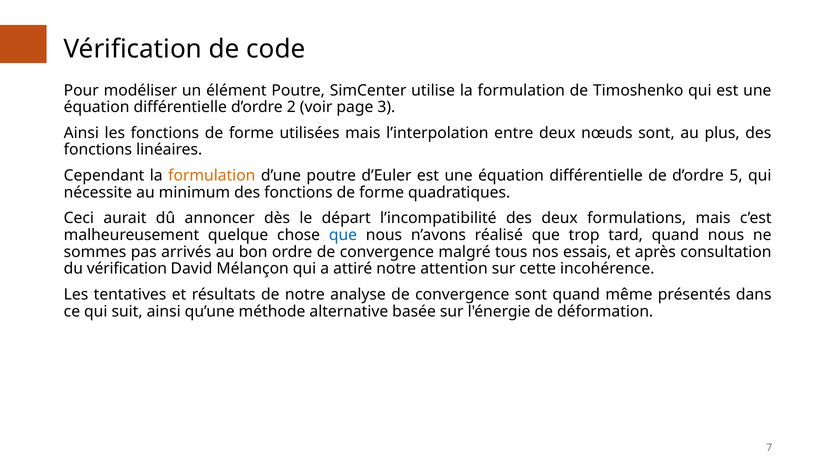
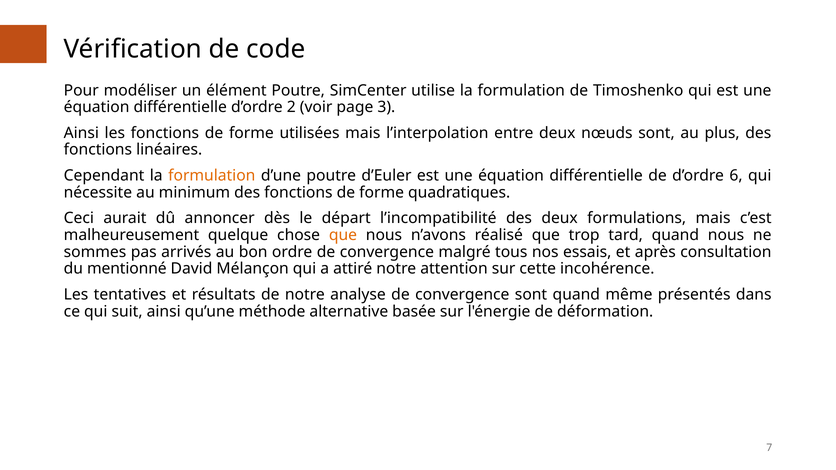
5: 5 -> 6
que at (343, 235) colour: blue -> orange
du vérification: vérification -> mentionné
